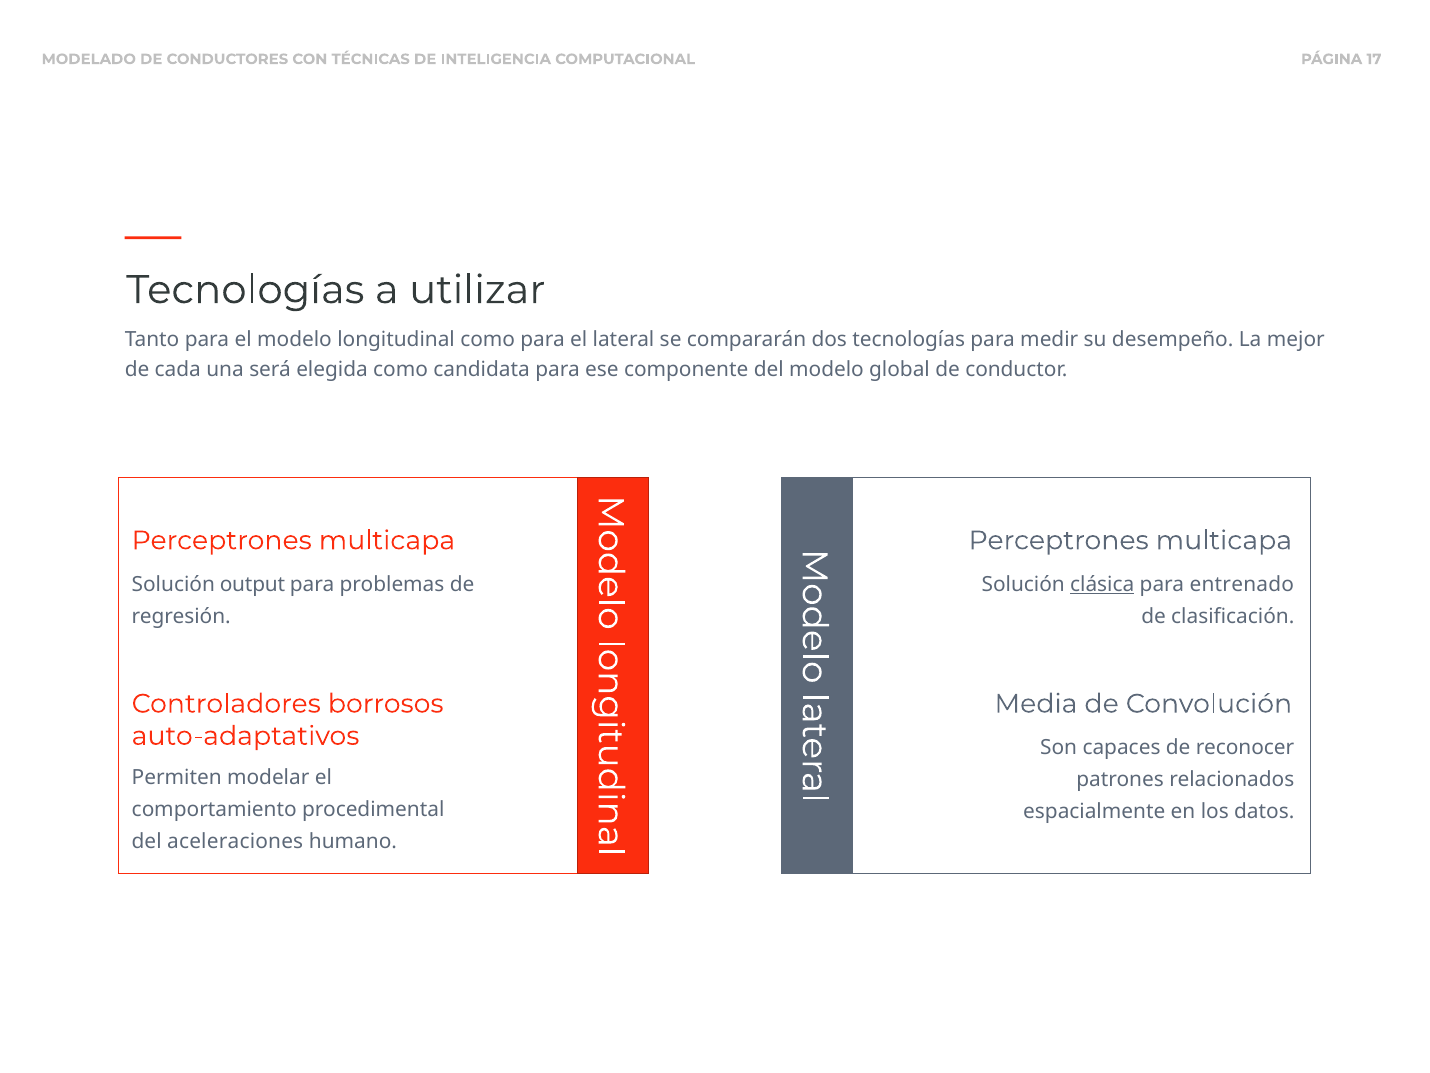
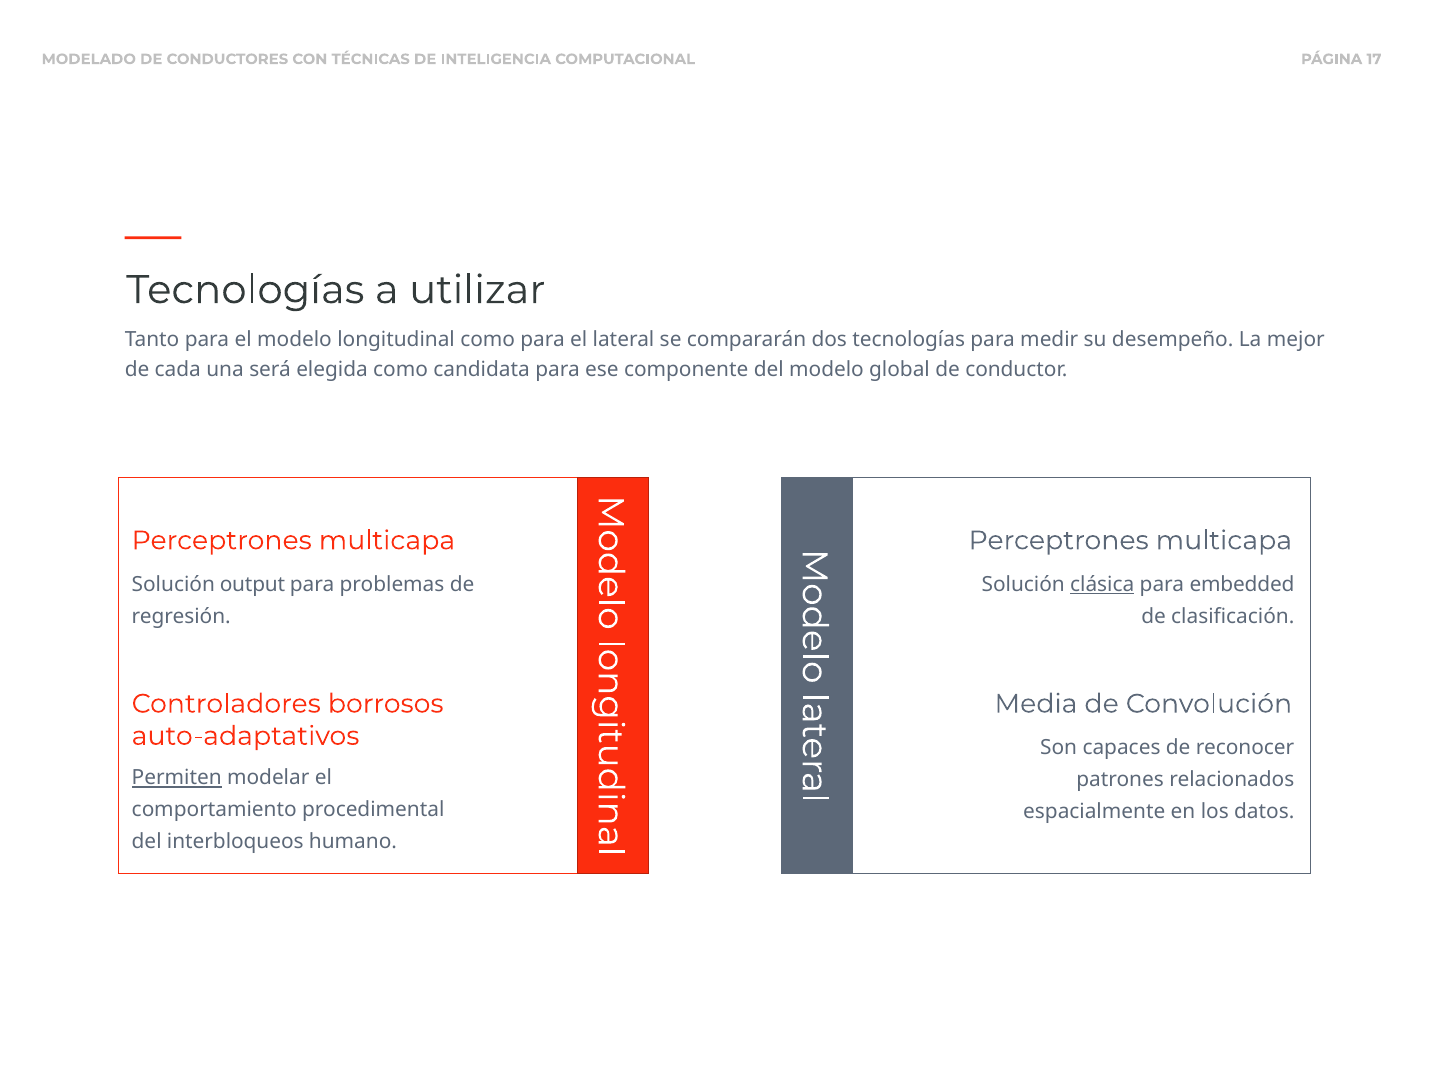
entrenado: entrenado -> embedded
Permiten underline: none -> present
aceleraciones: aceleraciones -> interbloqueos
